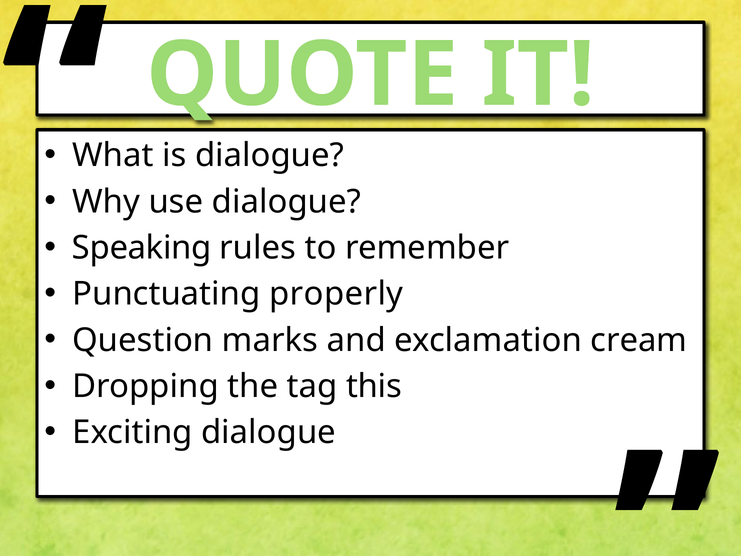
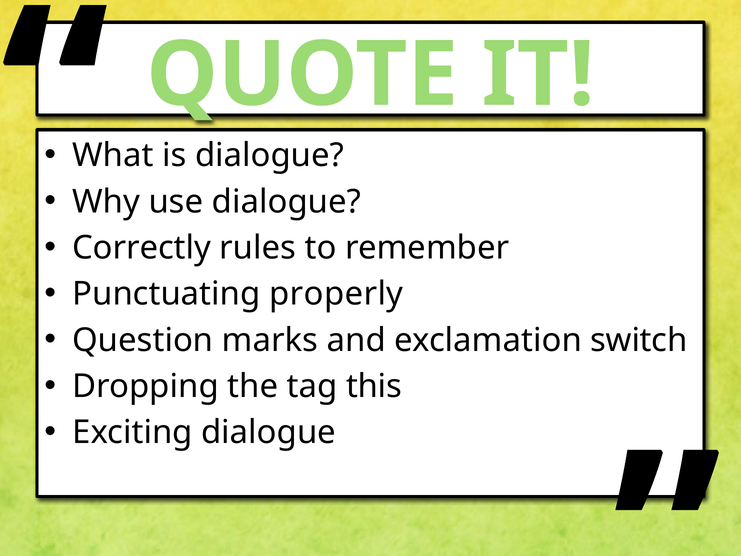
Speaking: Speaking -> Correctly
cream: cream -> switch
